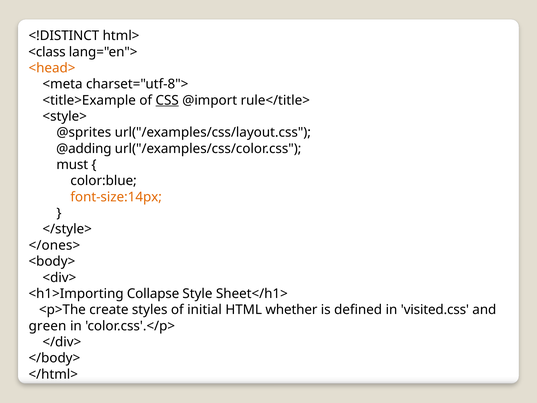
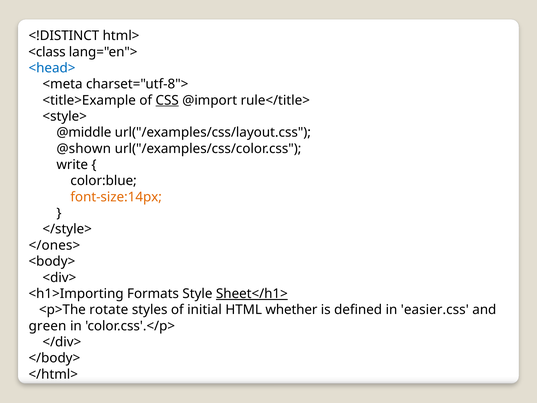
<head> colour: orange -> blue
@sprites: @sprites -> @middle
@adding: @adding -> @shown
must: must -> write
Collapse: Collapse -> Formats
Sheet</h1> underline: none -> present
create: create -> rotate
visited.css: visited.css -> easier.css
